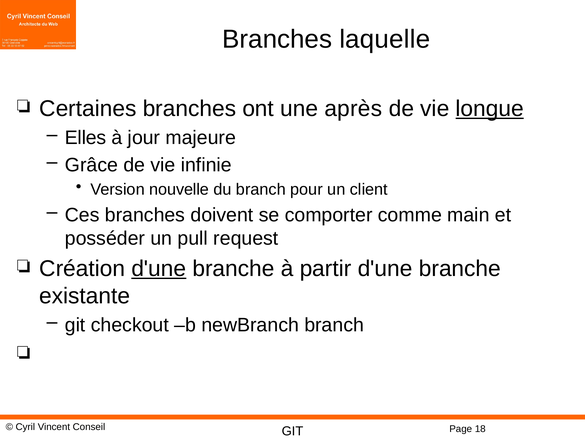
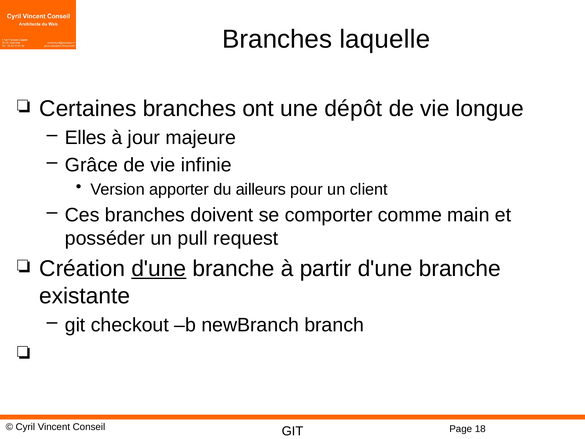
après: après -> dépôt
longue underline: present -> none
nouvelle: nouvelle -> apporter
du branch: branch -> ailleurs
